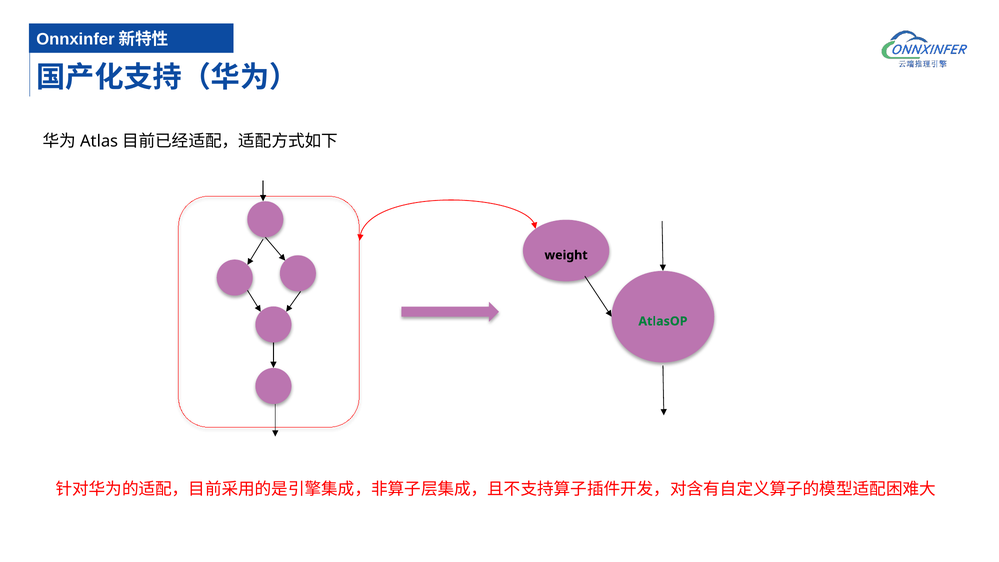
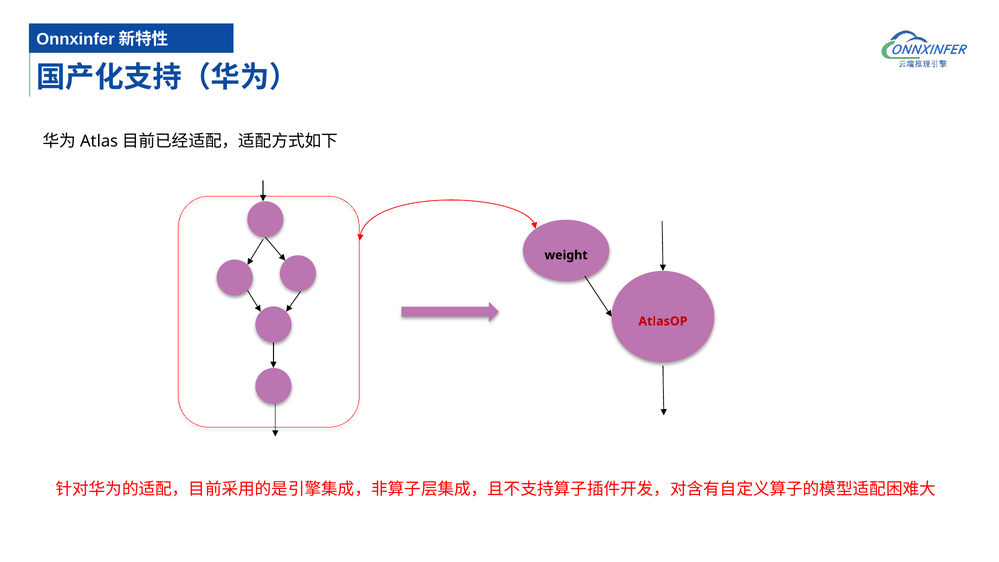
AtlasOP colour: green -> red
